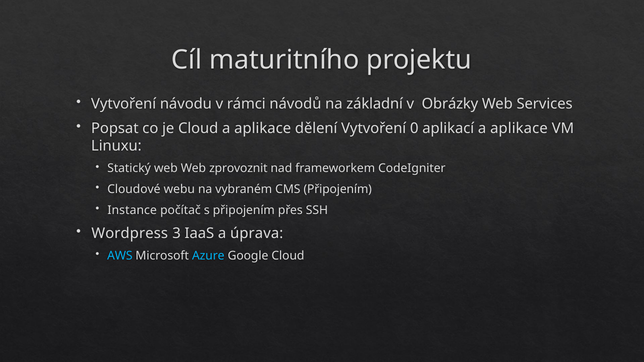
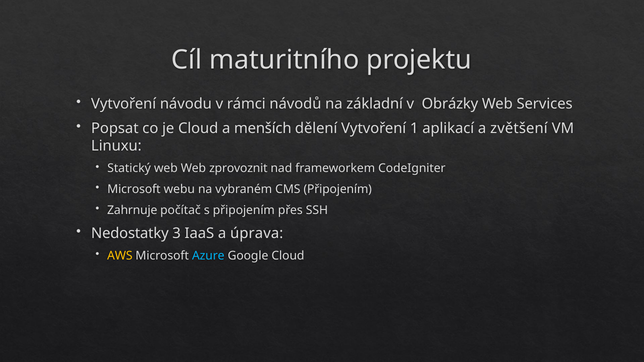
Cloud a aplikace: aplikace -> menších
0: 0 -> 1
aplikací a aplikace: aplikace -> zvětšení
Cloudové at (134, 189): Cloudové -> Microsoft
Instance: Instance -> Zahrnuje
Wordpress: Wordpress -> Nedostatky
AWS colour: light blue -> yellow
